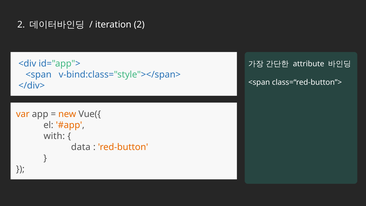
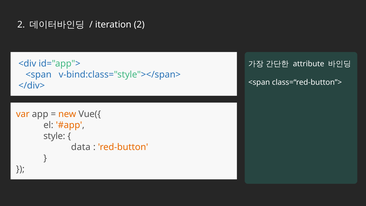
with: with -> style
